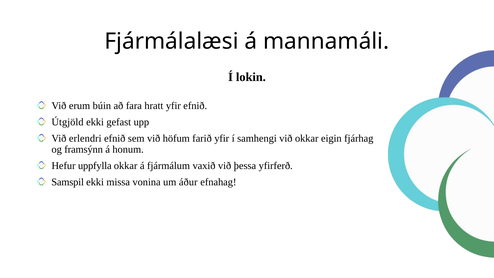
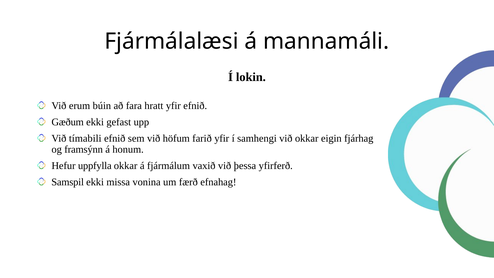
Útgjöld: Útgjöld -> Gæðum
erlendri: erlendri -> tímabili
áður: áður -> færð
